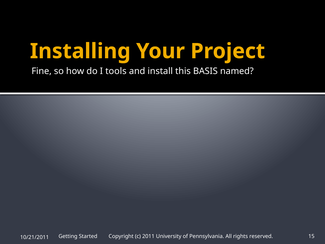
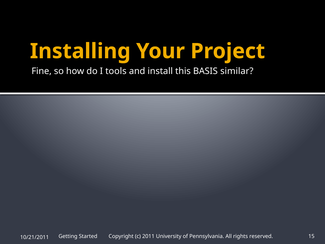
named: named -> similar
